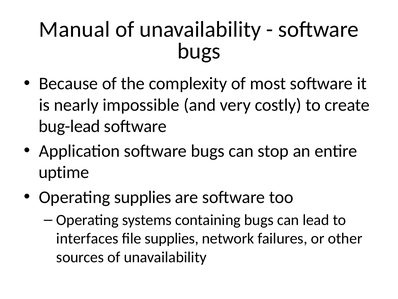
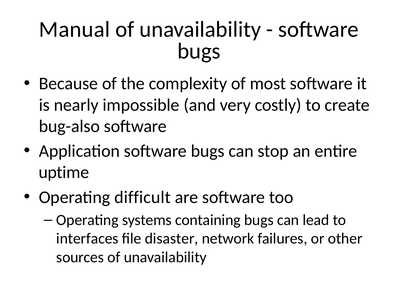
bug-lead: bug-lead -> bug-also
Operating supplies: supplies -> difficult
file supplies: supplies -> disaster
